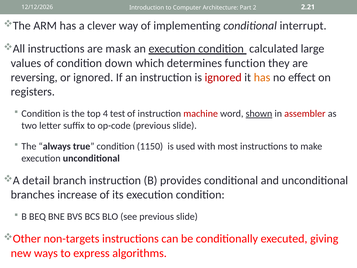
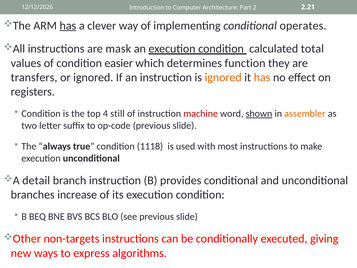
has at (68, 26) underline: none -> present
interrupt: interrupt -> operates
large: large -> total
down: down -> easier
reversing: reversing -> transfers
ignored at (223, 77) colour: red -> orange
test: test -> still
assembler colour: red -> orange
1150: 1150 -> 1118
